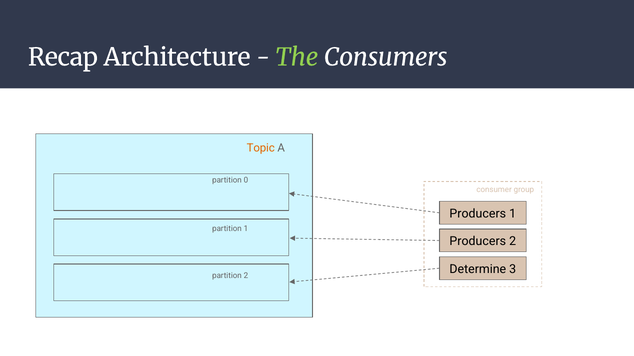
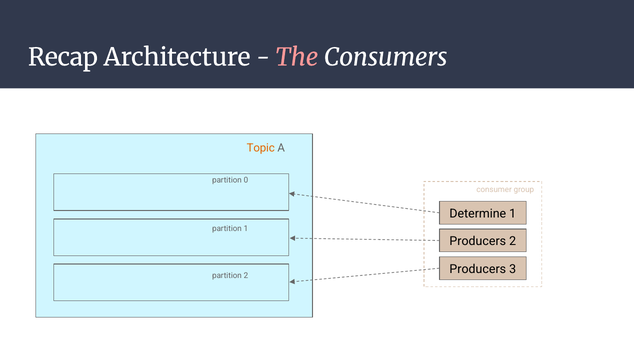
The colour: light green -> pink
Producers at (478, 214): Producers -> Determine
Determine at (478, 270): Determine -> Producers
